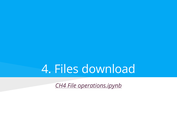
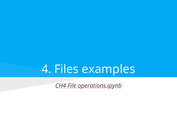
download: download -> examples
